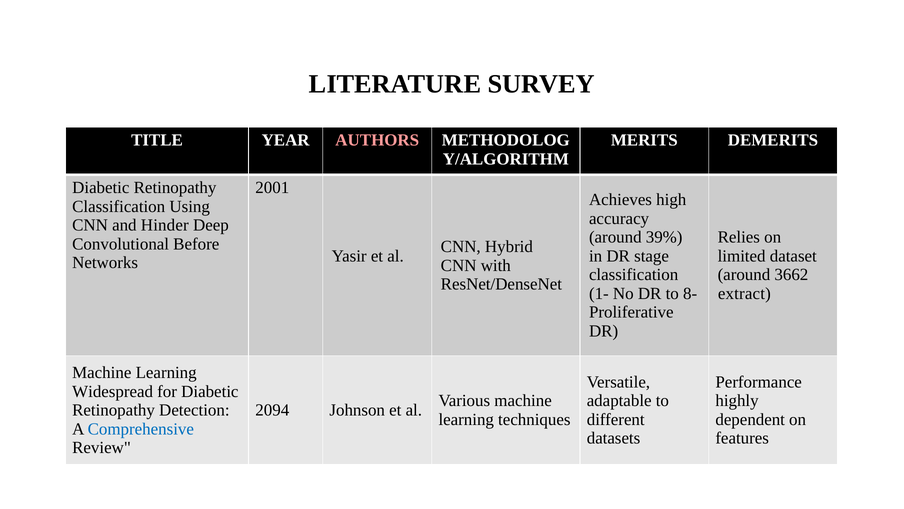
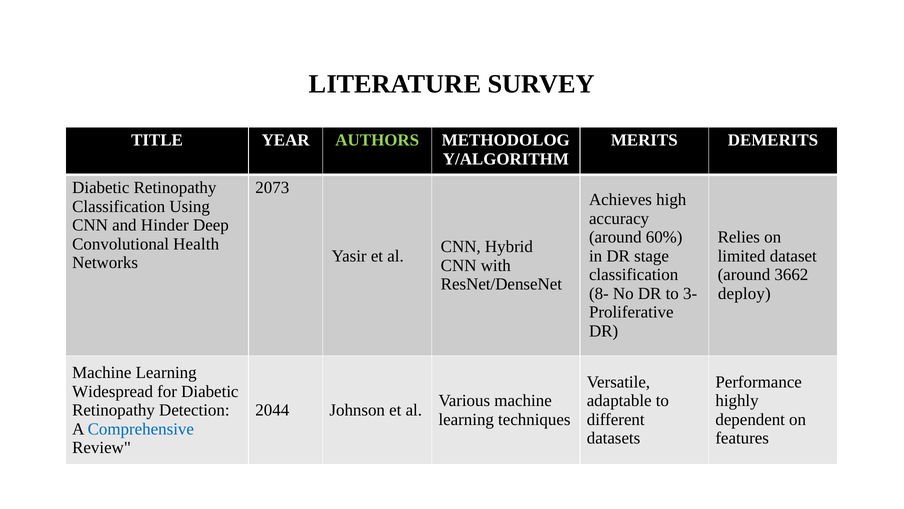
AUTHORS colour: pink -> light green
2001: 2001 -> 2073
39%: 39% -> 60%
Before: Before -> Health
1-: 1- -> 8-
8-: 8- -> 3-
extract: extract -> deploy
2094: 2094 -> 2044
